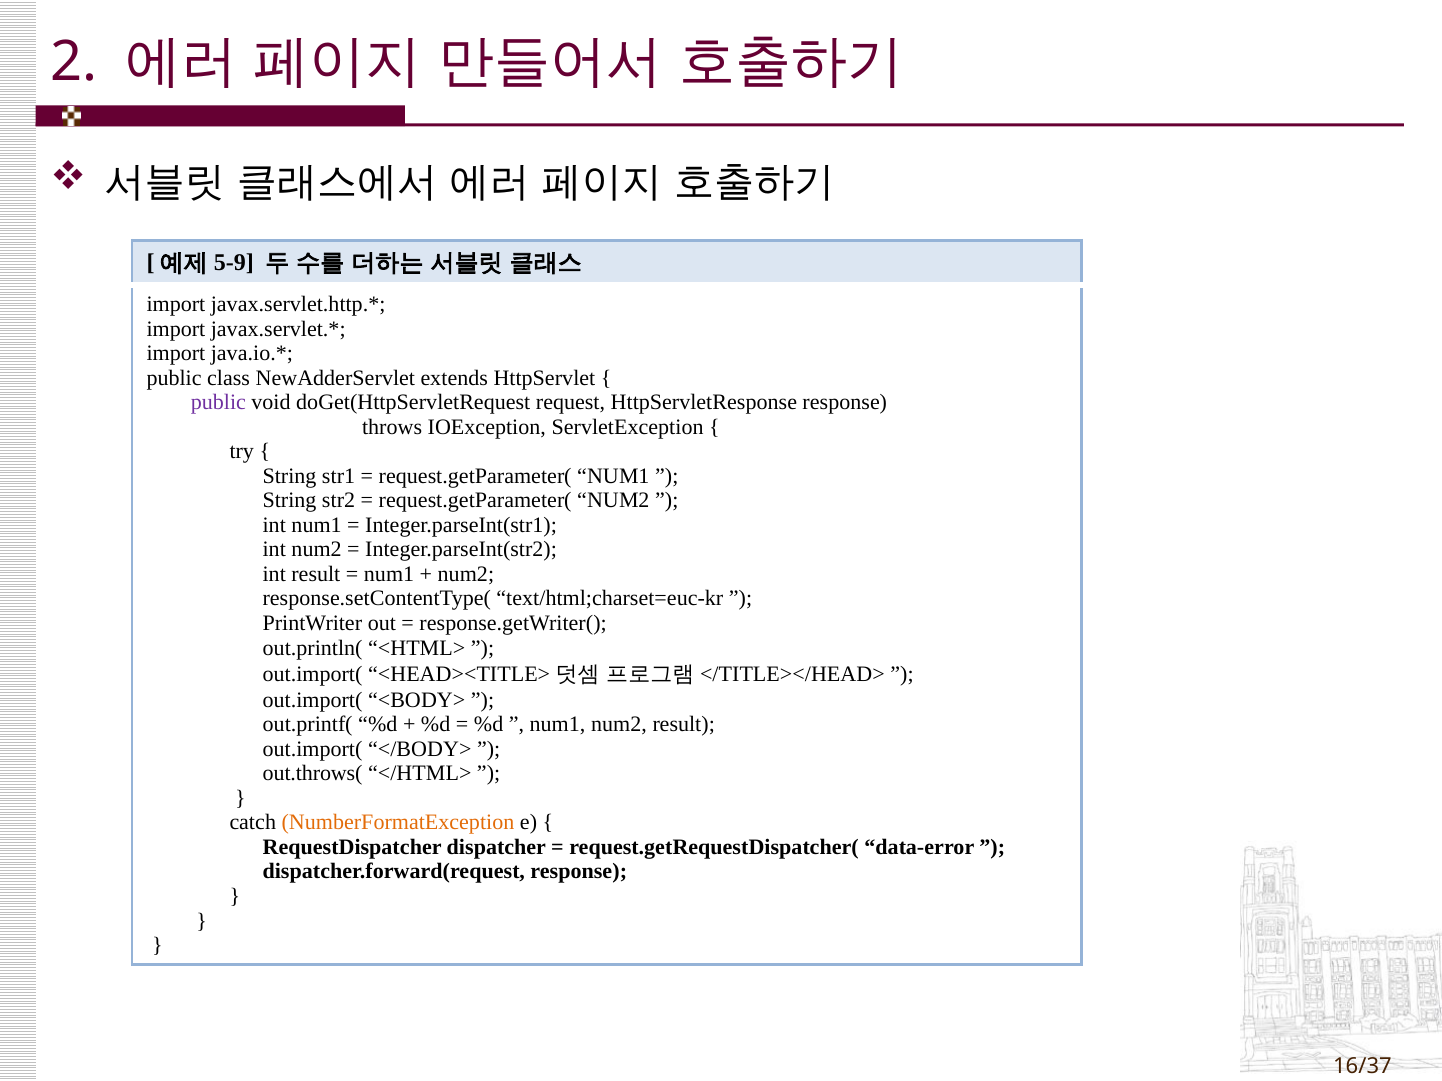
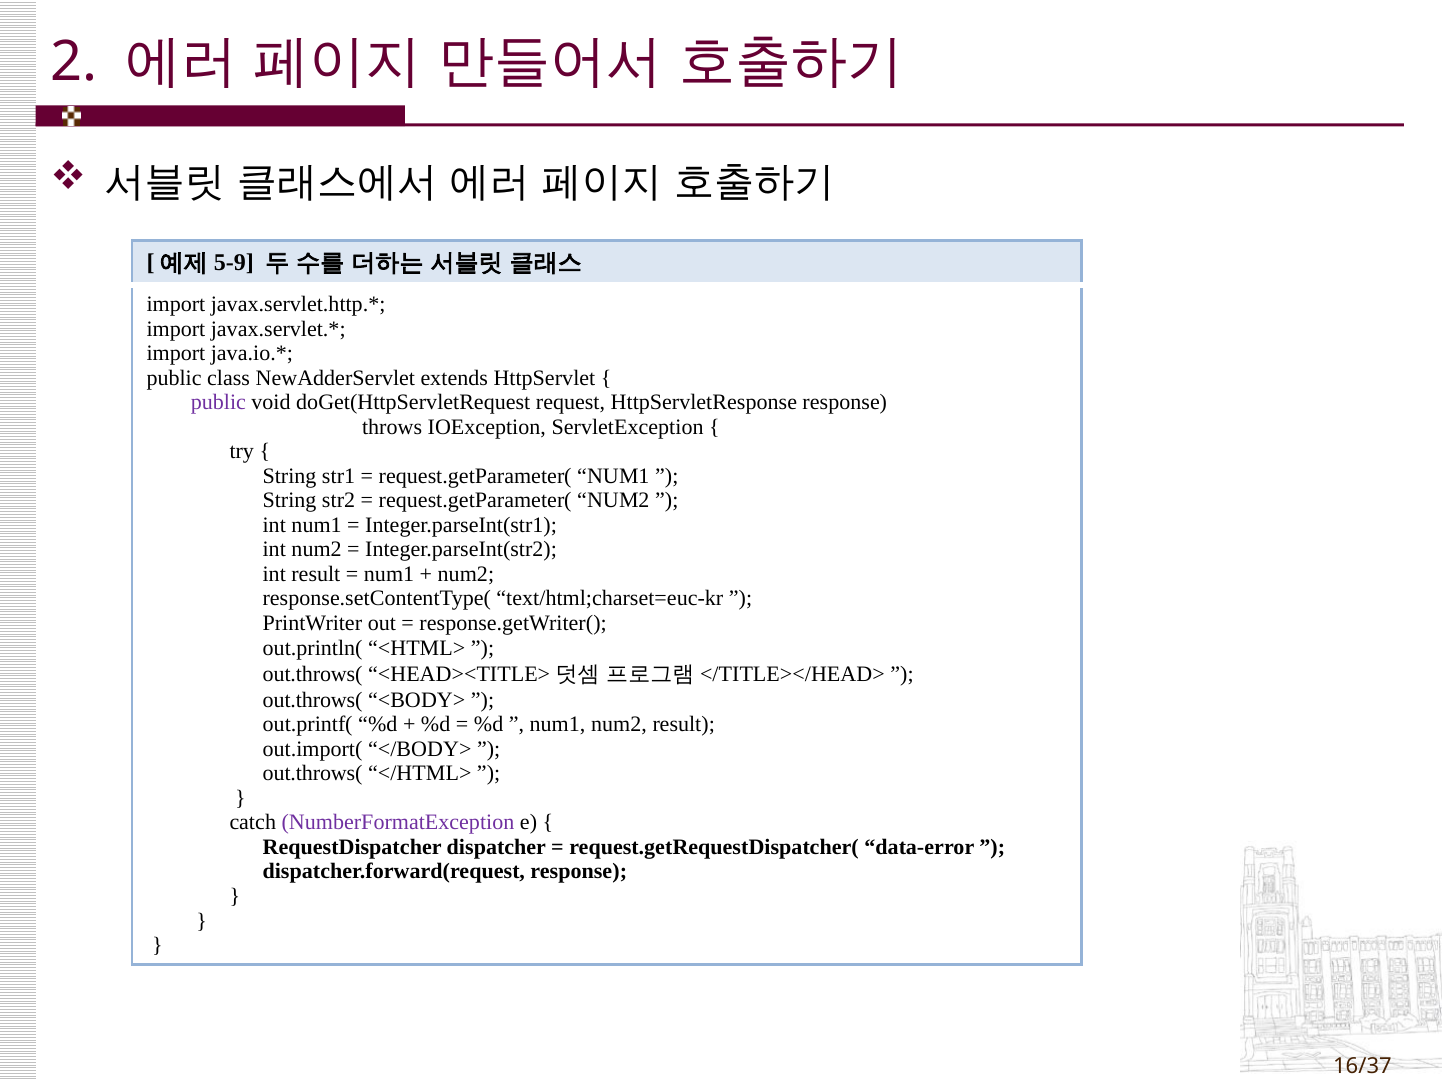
out.import( at (313, 674): out.import( -> out.throws(
out.import( at (313, 700): out.import( -> out.throws(
NumberFormatException colour: orange -> purple
